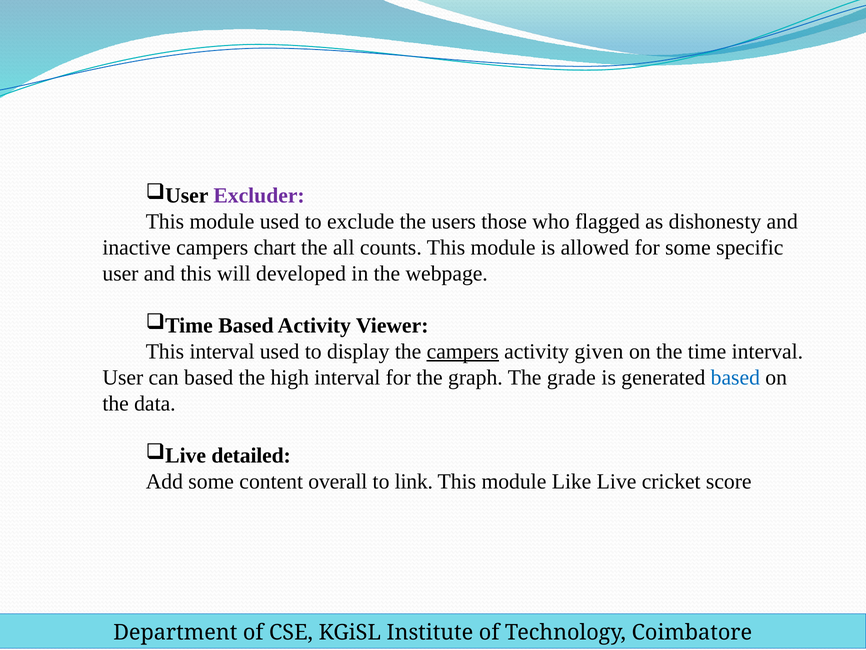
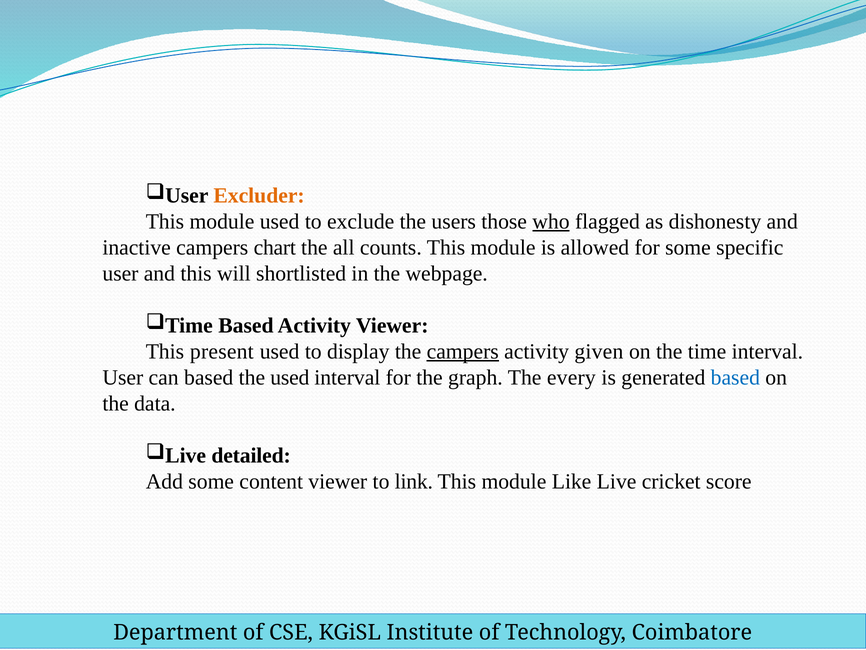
Excluder colour: purple -> orange
who underline: none -> present
developed: developed -> shortlisted
This interval: interval -> present
the high: high -> used
grade: grade -> every
content overall: overall -> viewer
